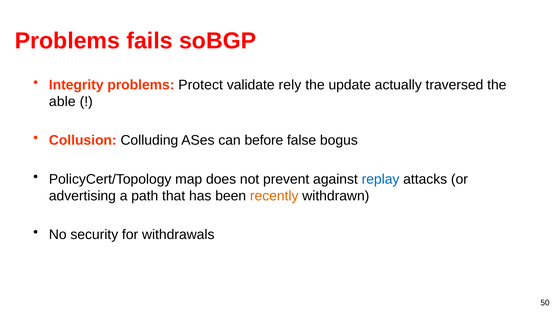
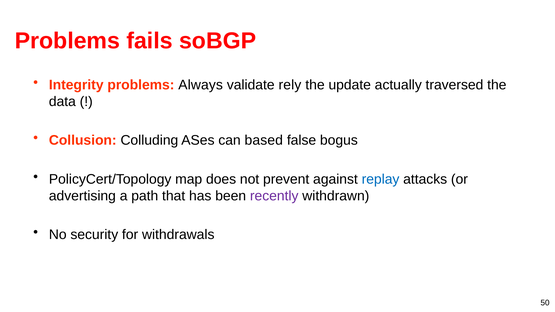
Protect: Protect -> Always
able: able -> data
before: before -> based
recently colour: orange -> purple
